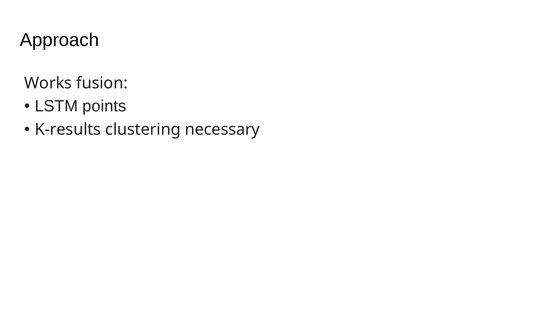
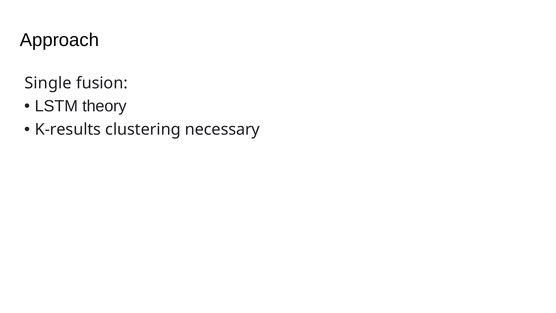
Works: Works -> Single
points: points -> theory
